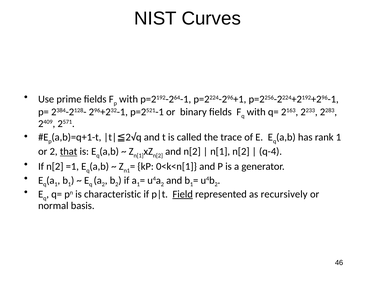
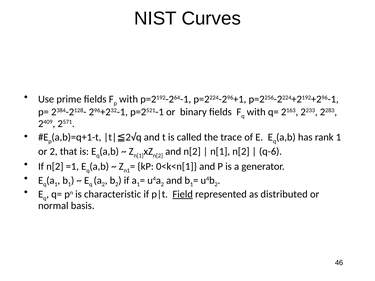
that underline: present -> none
q-4: q-4 -> q-6
recursively: recursively -> distributed
